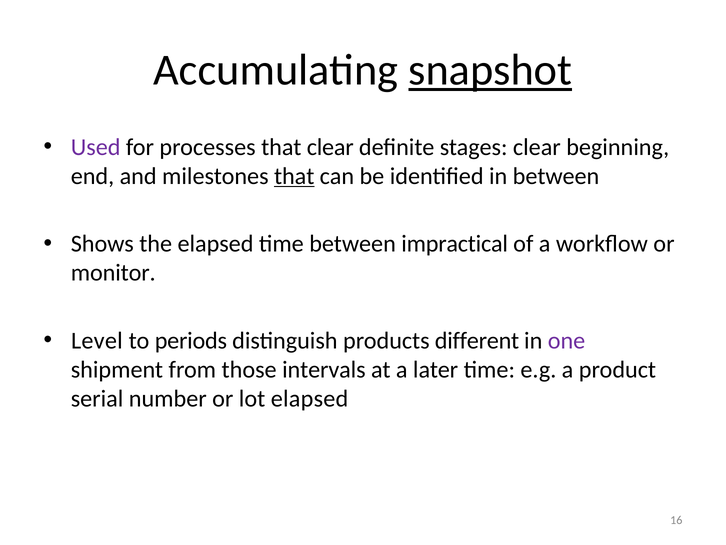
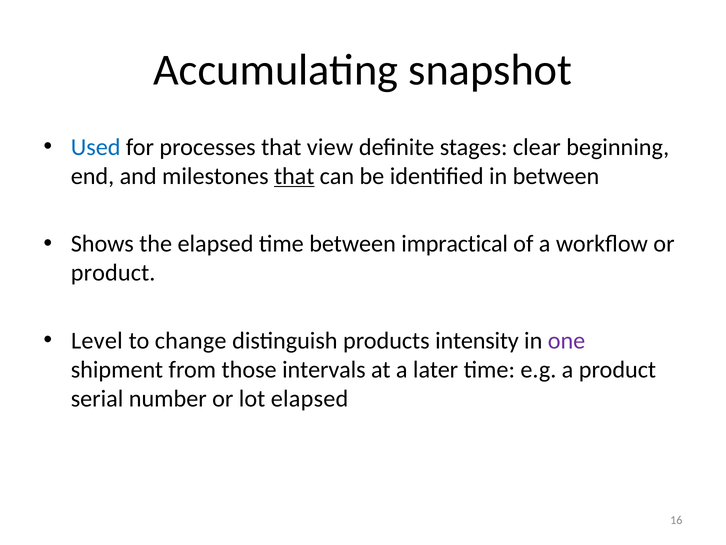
snapshot underline: present -> none
Used colour: purple -> blue
that clear: clear -> view
monitor at (113, 273): monitor -> product
periods: periods -> change
different: different -> intensity
